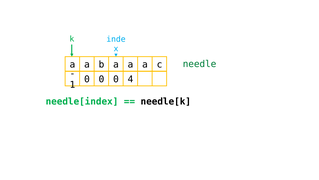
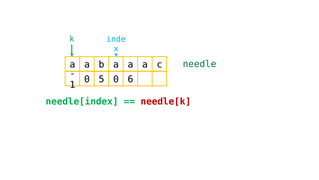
0 at (101, 79): 0 -> 5
4: 4 -> 6
needle[k colour: black -> red
